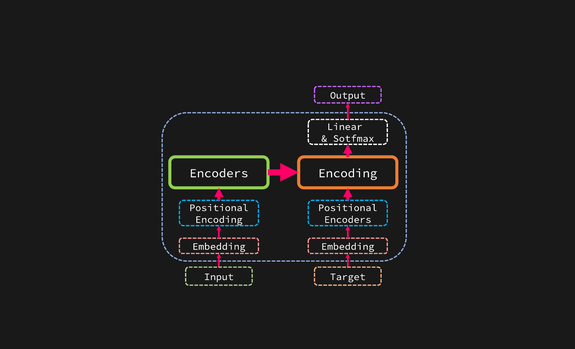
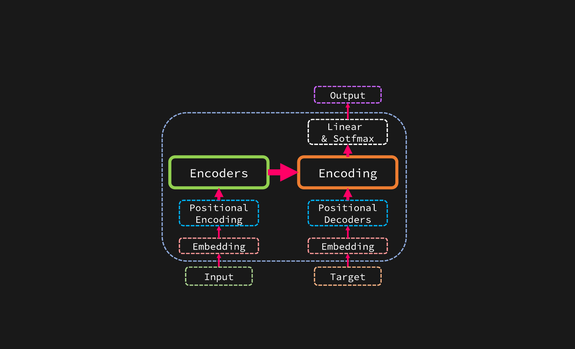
Encoders at (348, 219): Encoders -> Decoders
